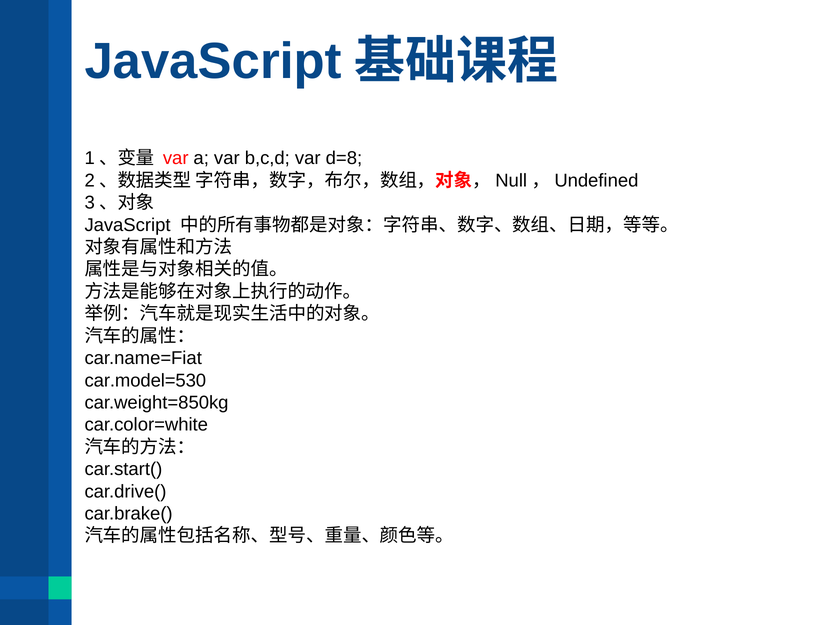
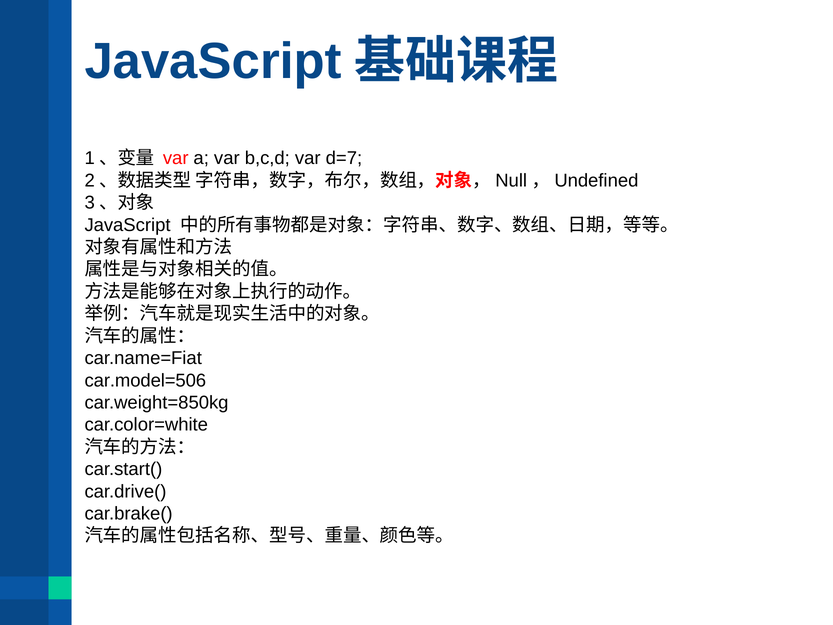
d=8: d=8 -> d=7
car.model=530: car.model=530 -> car.model=506
